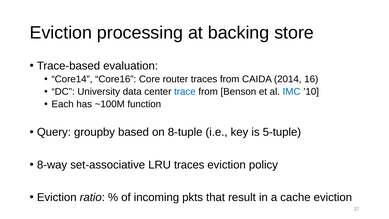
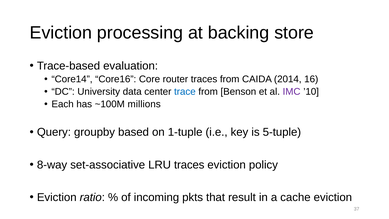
IMC colour: blue -> purple
function: function -> millions
8-tuple: 8-tuple -> 1-tuple
